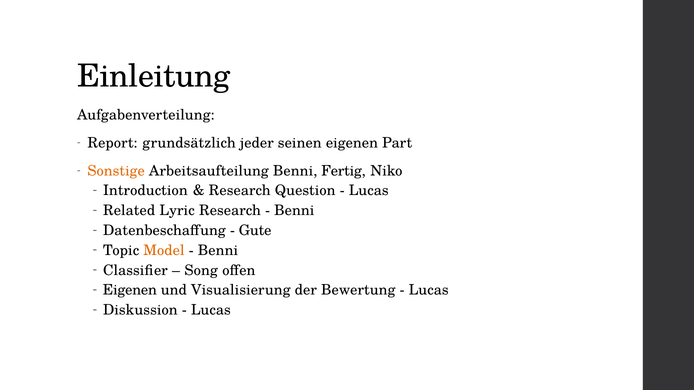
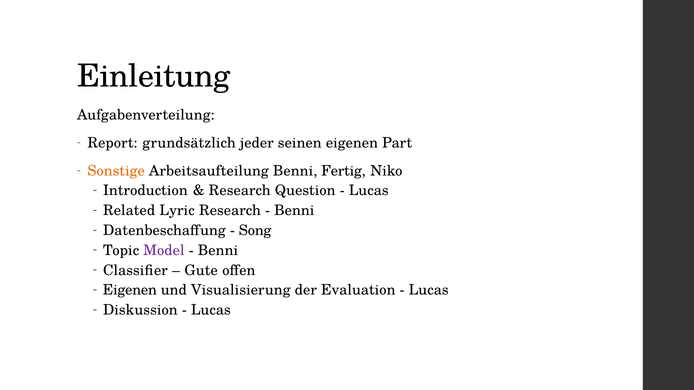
Gute: Gute -> Song
Model colour: orange -> purple
Song: Song -> Gute
Bewertung: Bewertung -> Evaluation
